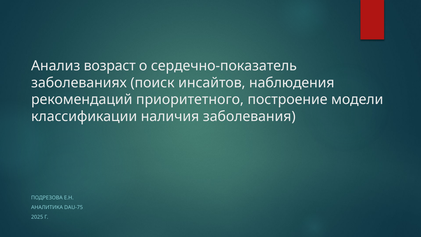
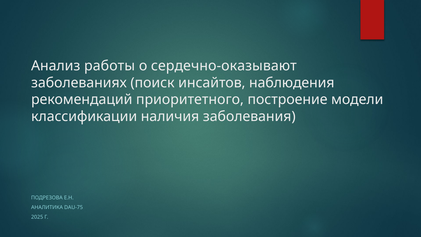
возраст: возраст -> работы
сердечно-показатель: сердечно-показатель -> сердечно-оказывают
